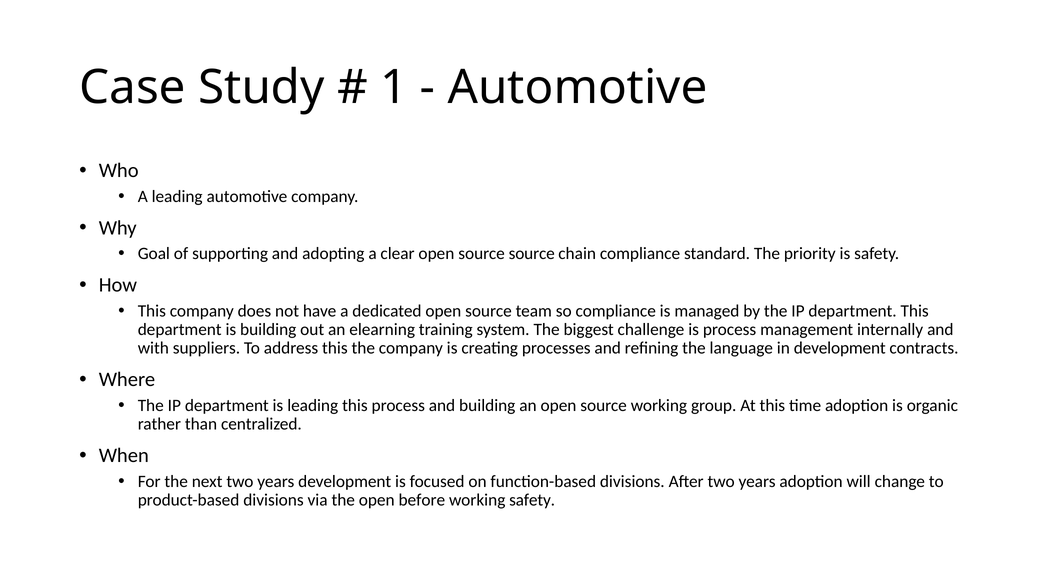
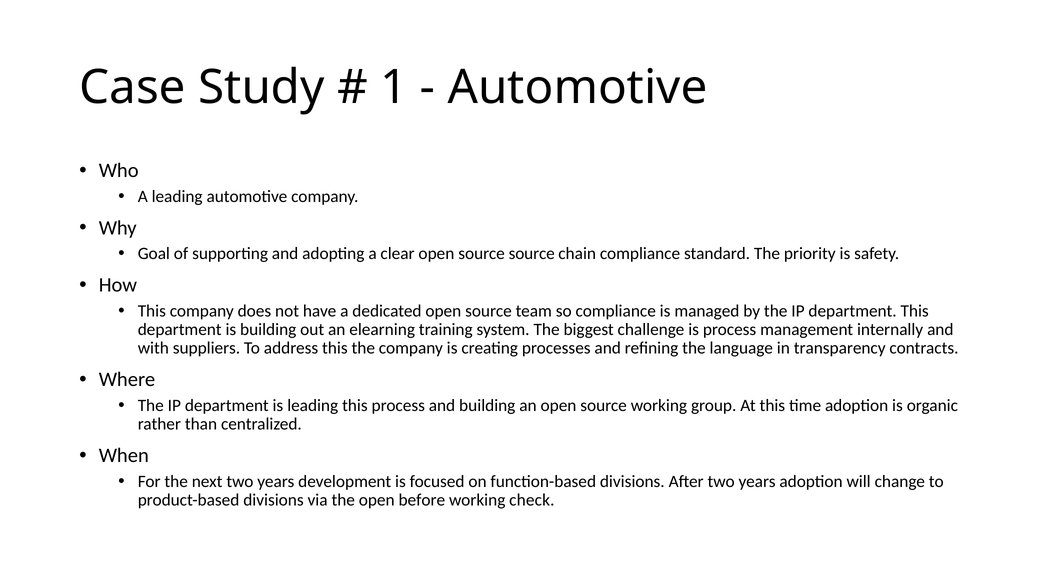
in development: development -> transparency
working safety: safety -> check
